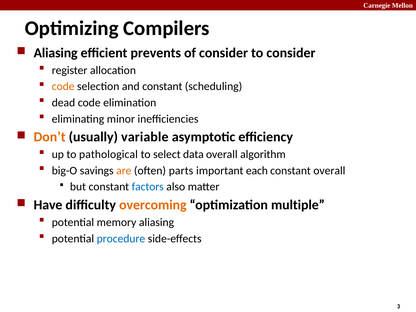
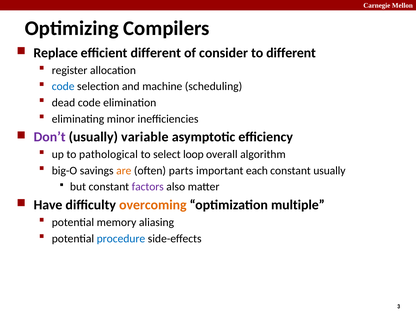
Aliasing at (56, 53): Aliasing -> Replace
efficient prevents: prevents -> different
to consider: consider -> different
code at (63, 86) colour: orange -> blue
and constant: constant -> machine
Don’t colour: orange -> purple
data: data -> loop
constant overall: overall -> usually
factors colour: blue -> purple
